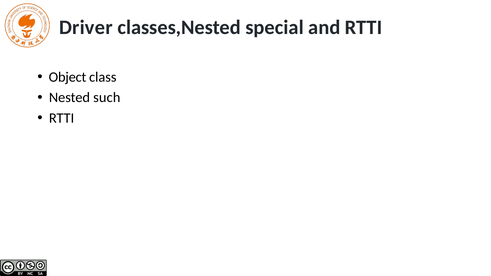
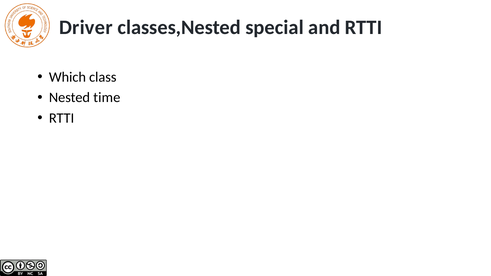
Object: Object -> Which
such: such -> time
